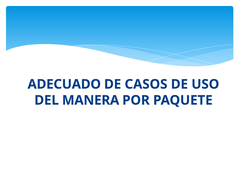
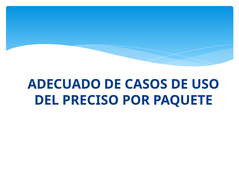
MANERA: MANERA -> PRECISO
